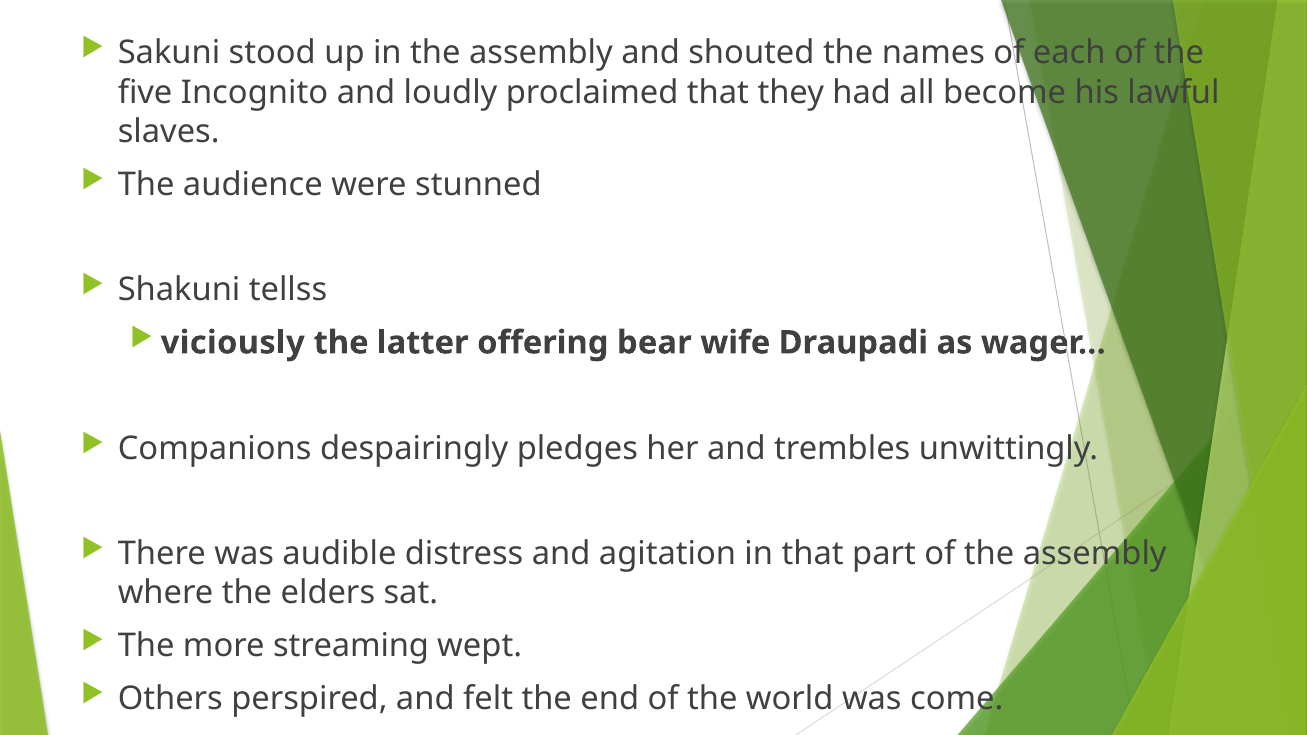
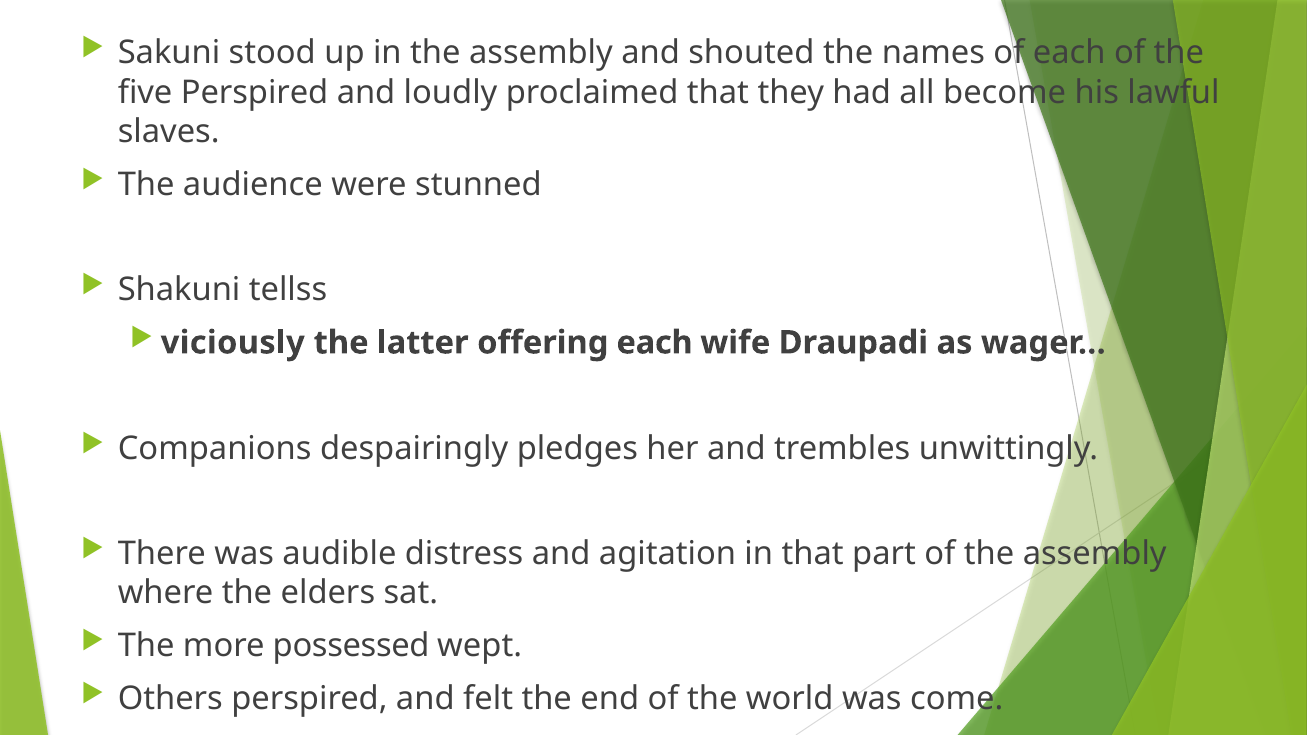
five Incognito: Incognito -> Perspired
offering bear: bear -> each
streaming: streaming -> possessed
